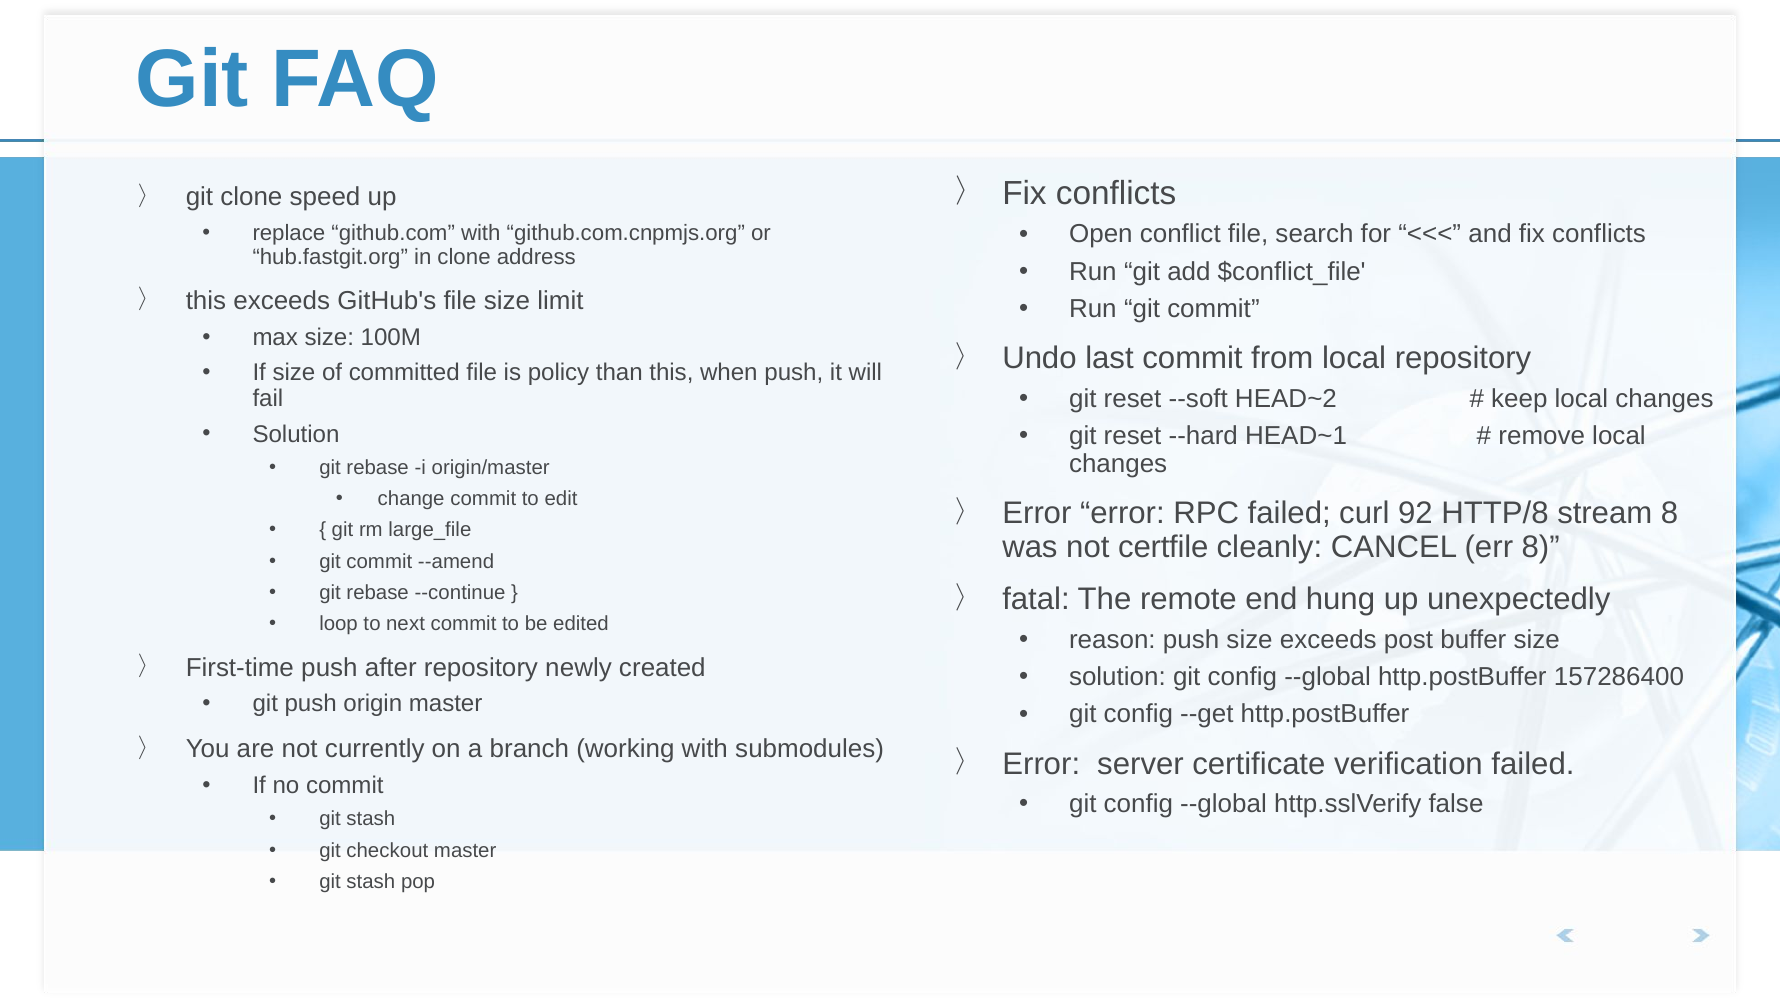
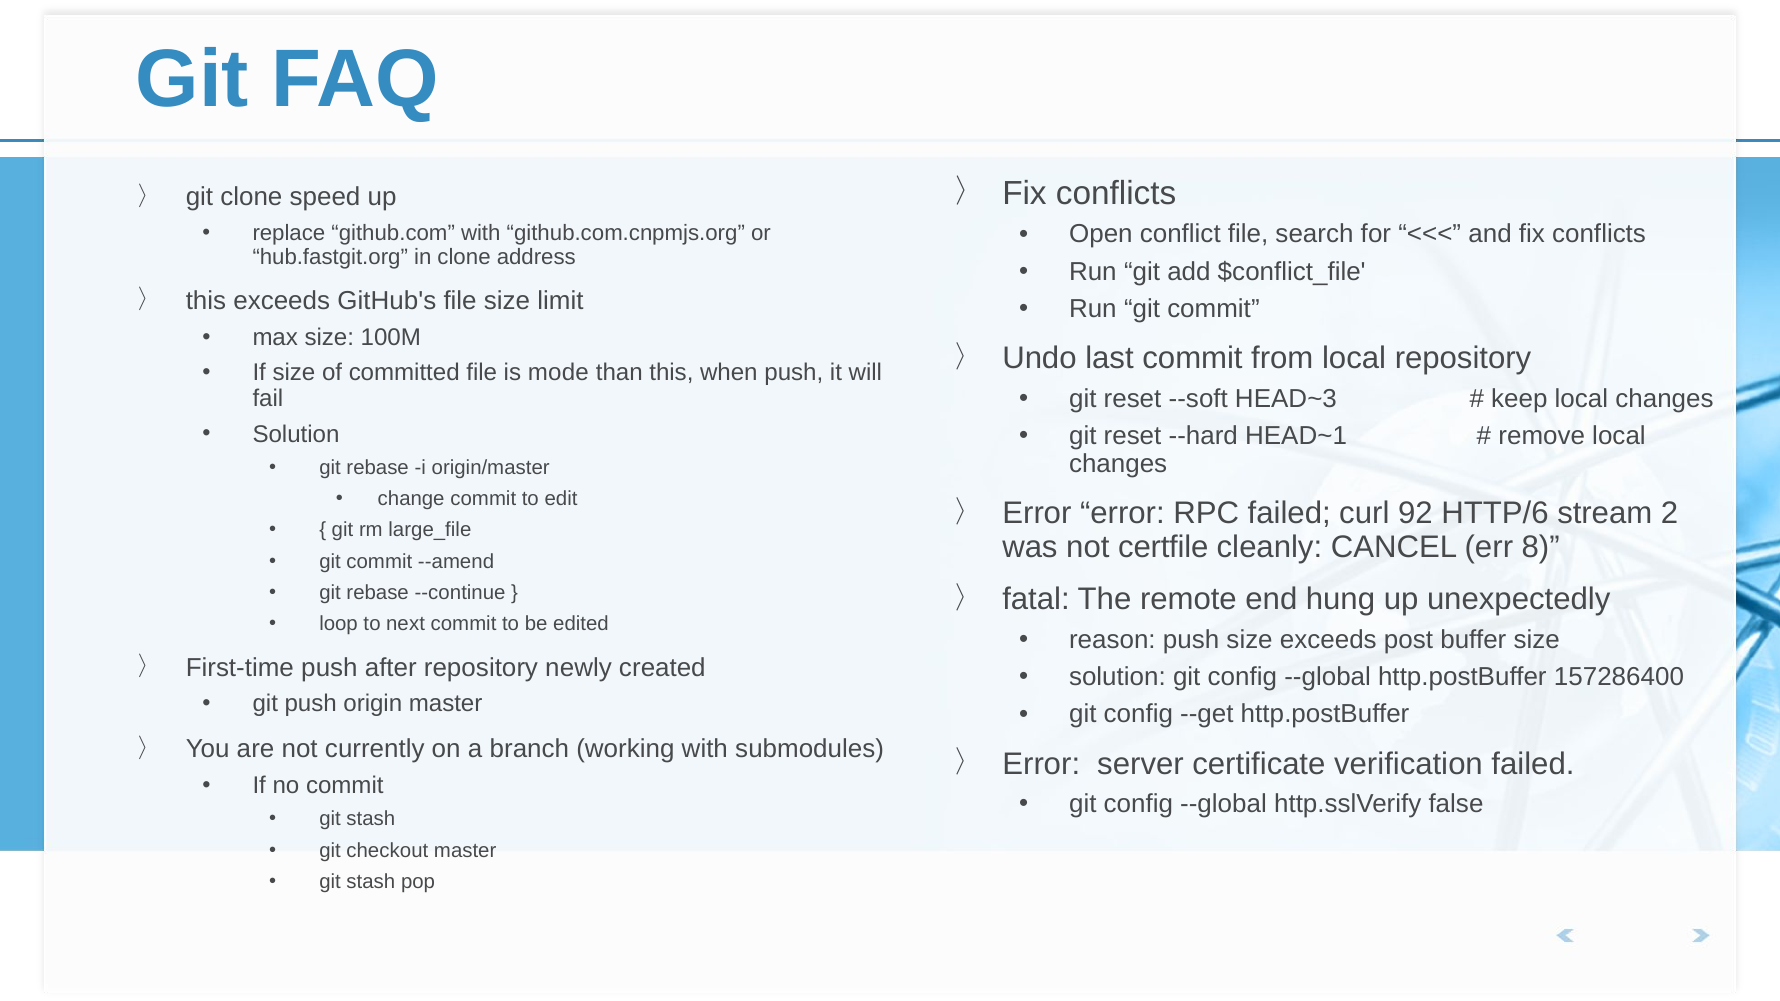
policy: policy -> mode
HEAD~2: HEAD~2 -> HEAD~3
HTTP/8: HTTP/8 -> HTTP/6
stream 8: 8 -> 2
